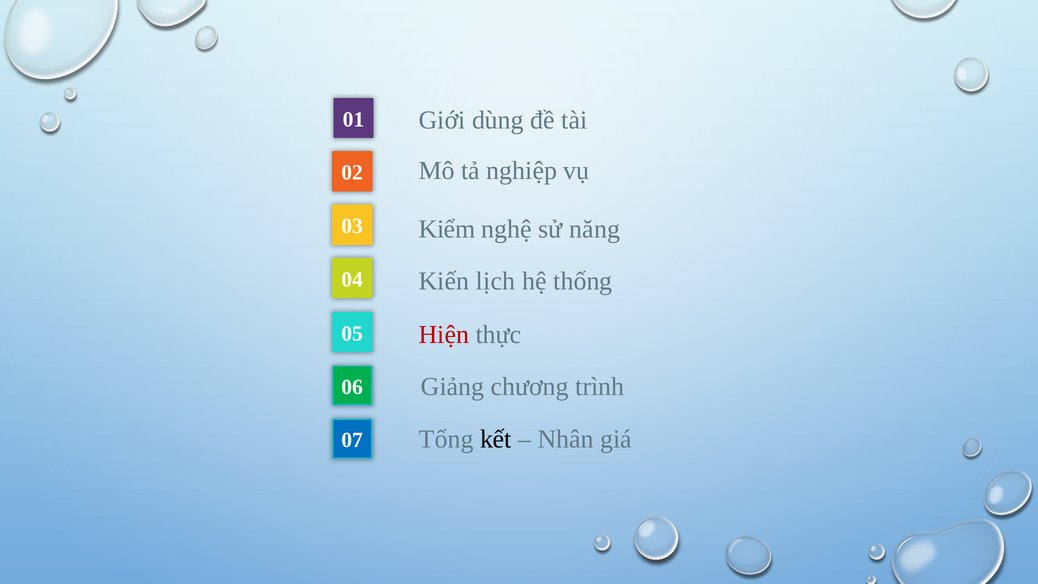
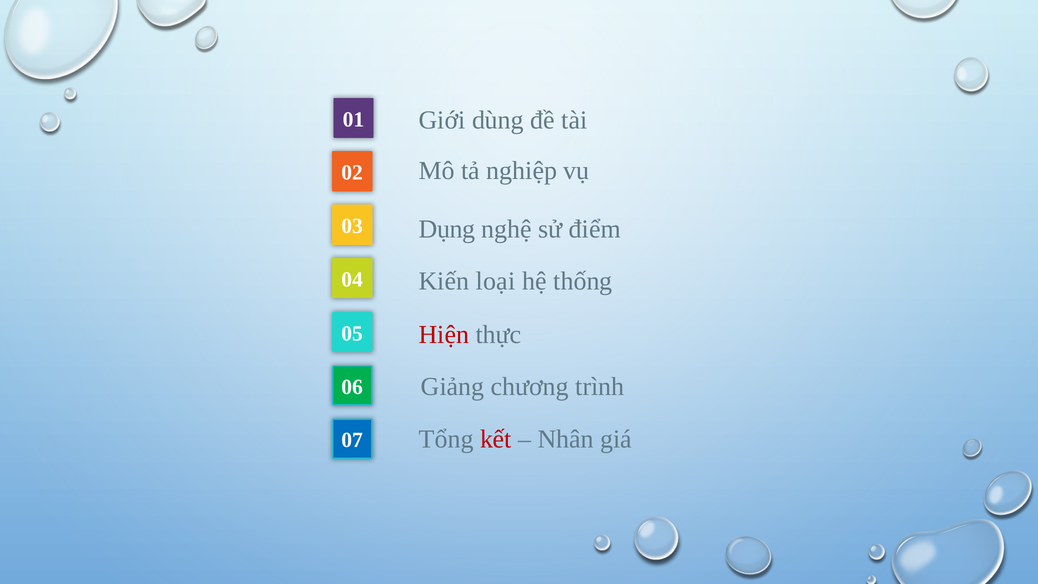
Kiểm: Kiểm -> Dụng
năng: năng -> điểm
lịch: lịch -> loại
kết colour: black -> red
